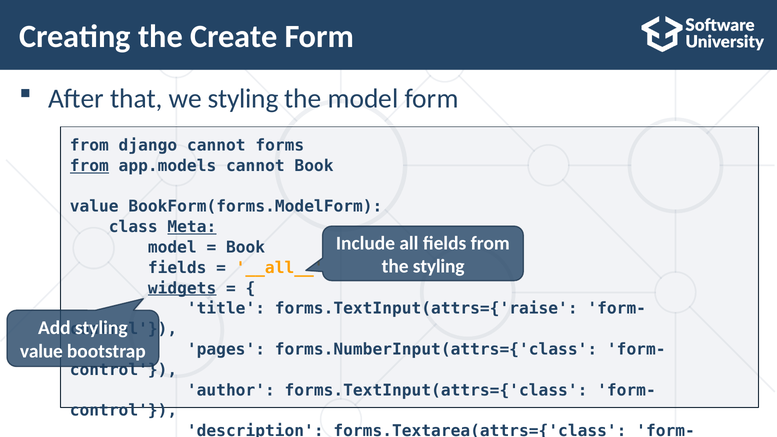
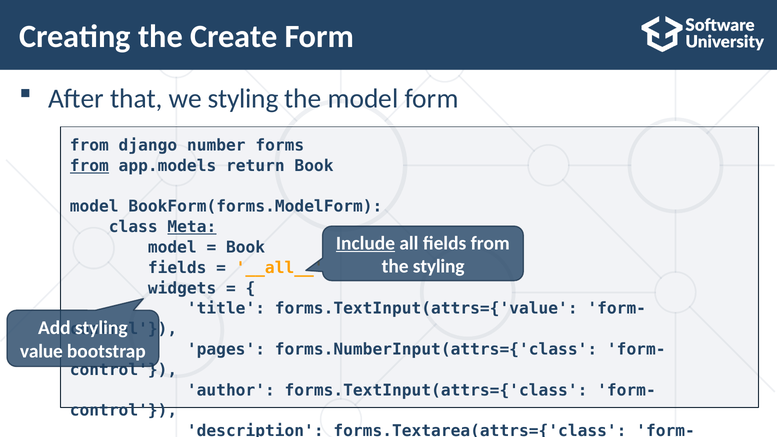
django cannot: cannot -> number
app.models cannot: cannot -> return
value at (94, 207): value -> model
Include underline: none -> present
widgets underline: present -> none
forms.TextInput(attrs={'raise: forms.TextInput(attrs={'raise -> forms.TextInput(attrs={'value
